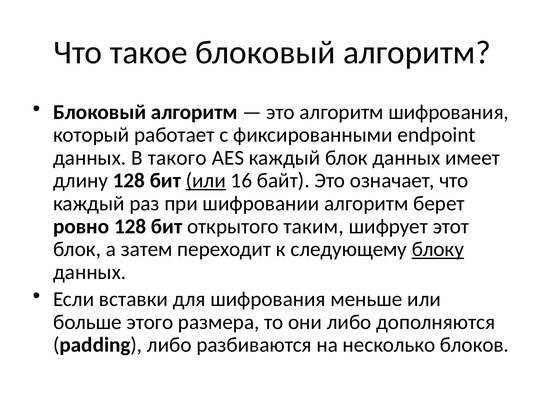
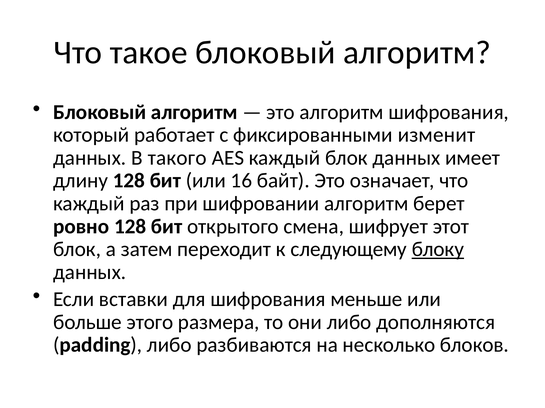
endpoint: endpoint -> изменит
или at (206, 181) underline: present -> none
таким: таким -> смена
